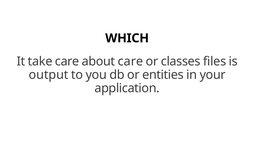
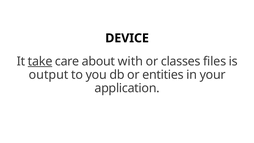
WHICH: WHICH -> DEVICE
take underline: none -> present
about care: care -> with
